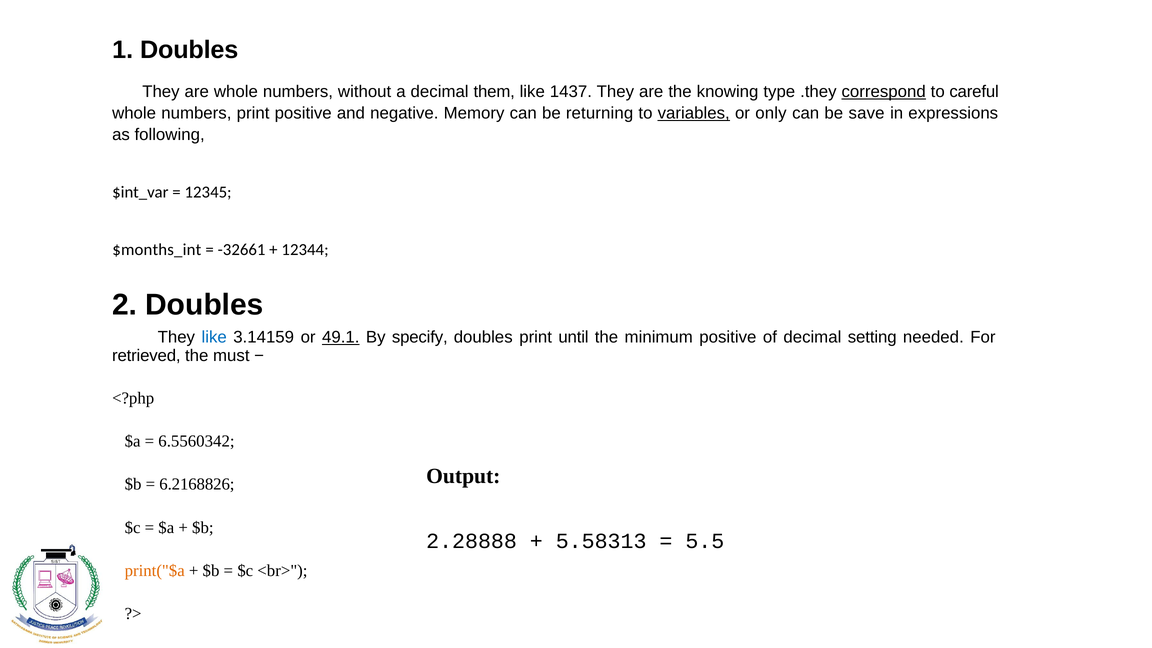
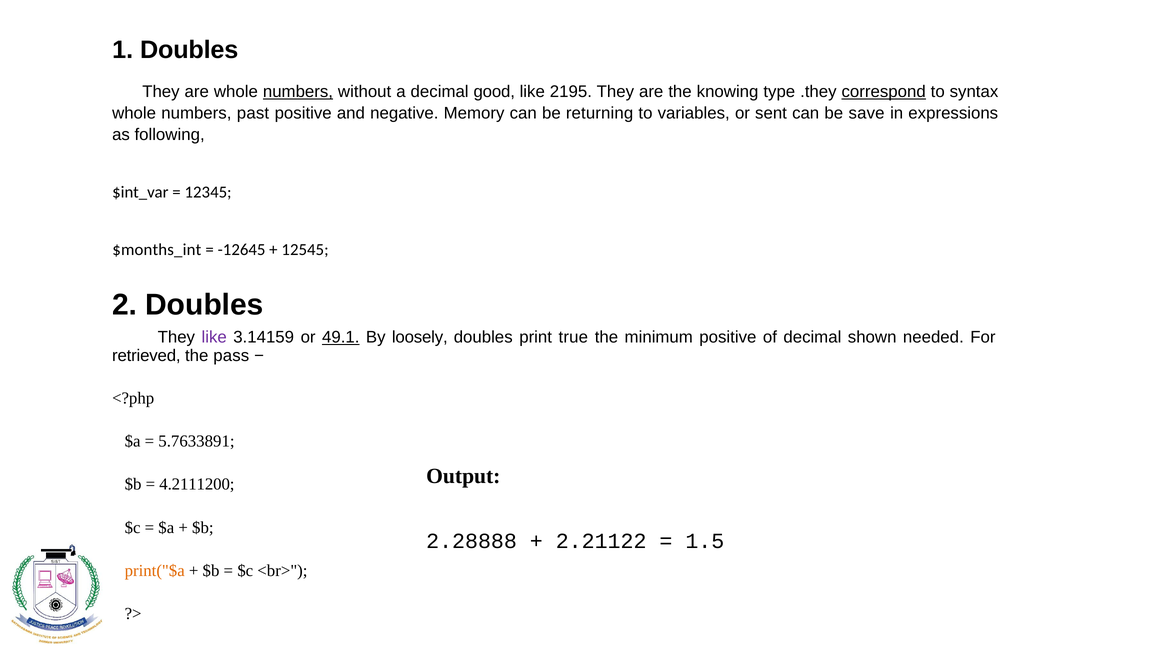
numbers at (298, 92) underline: none -> present
them: them -> good
1437: 1437 -> 2195
careful: careful -> syntax
numbers print: print -> past
variables underline: present -> none
only: only -> sent
-32661: -32661 -> -12645
12344: 12344 -> 12545
like at (214, 337) colour: blue -> purple
specify: specify -> loosely
until: until -> true
setting: setting -> shown
must: must -> pass
6.5560342: 6.5560342 -> 5.7633891
6.2168826: 6.2168826 -> 4.2111200
5.58313: 5.58313 -> 2.21122
5.5: 5.5 -> 1.5
